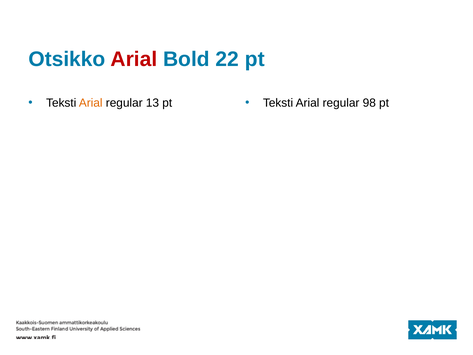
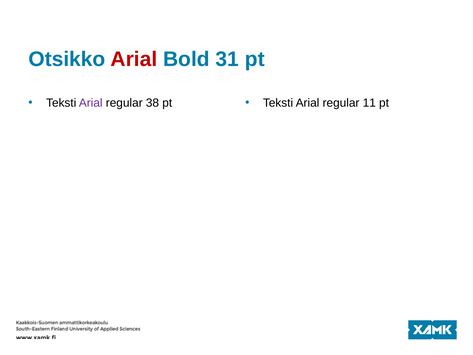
22: 22 -> 31
Arial at (91, 103) colour: orange -> purple
13: 13 -> 38
98: 98 -> 11
